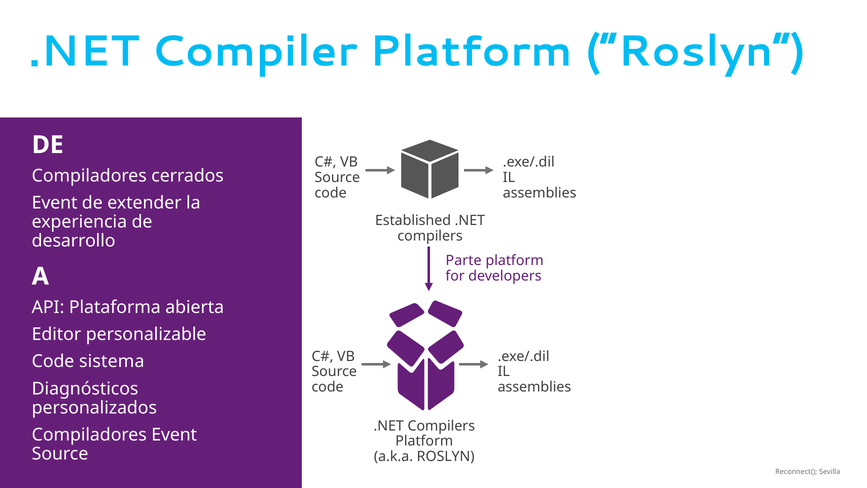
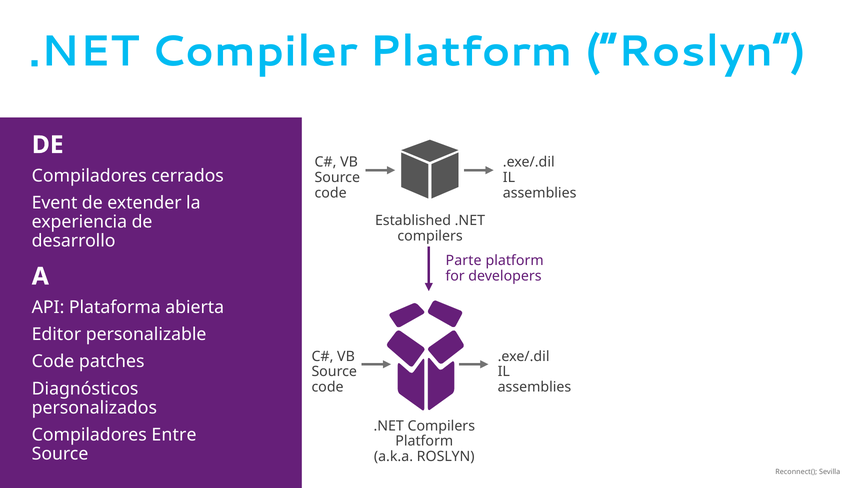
sistema: sistema -> patches
Compiladores Event: Event -> Entre
